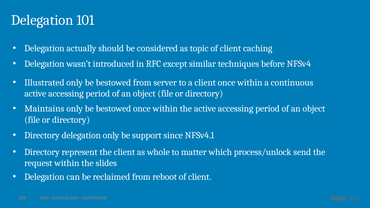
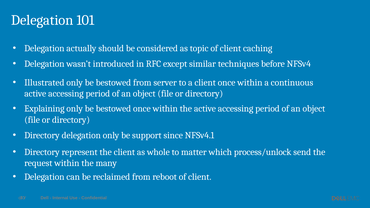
Maintains: Maintains -> Explaining
slides: slides -> many
